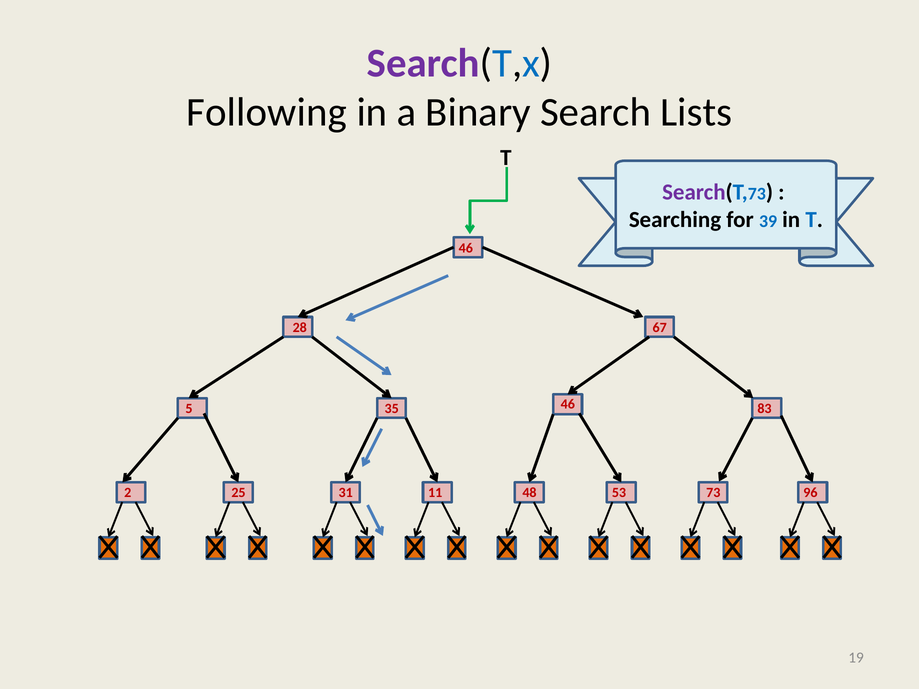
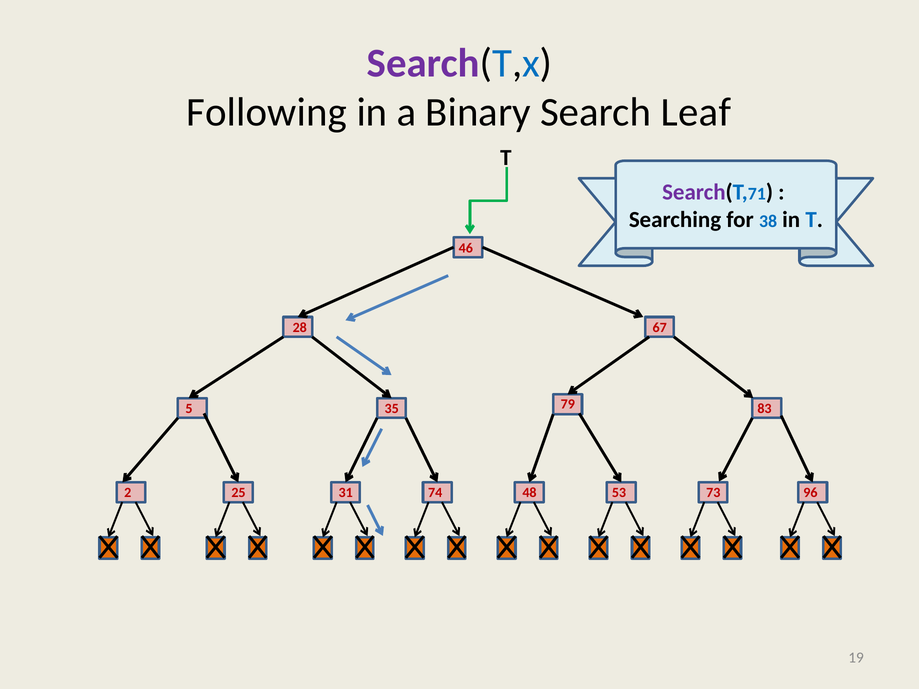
Lists: Lists -> Leaf
73 at (757, 194): 73 -> 71
39: 39 -> 38
35 46: 46 -> 79
11: 11 -> 74
